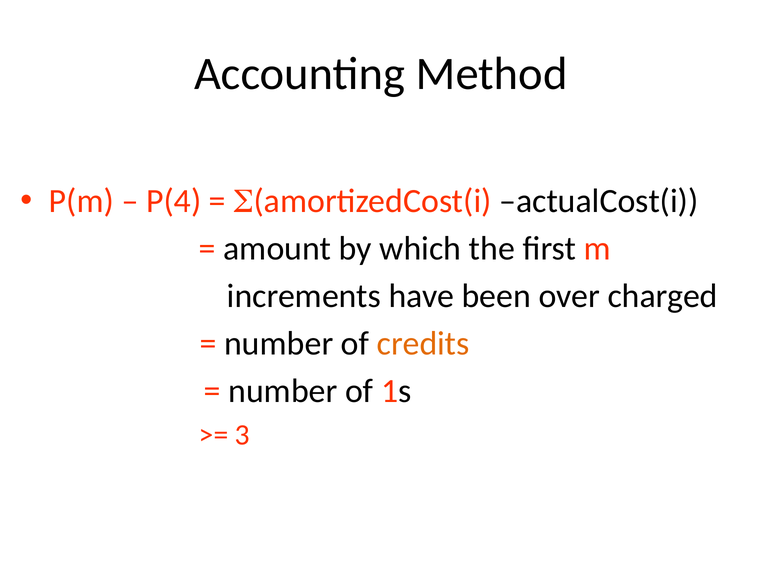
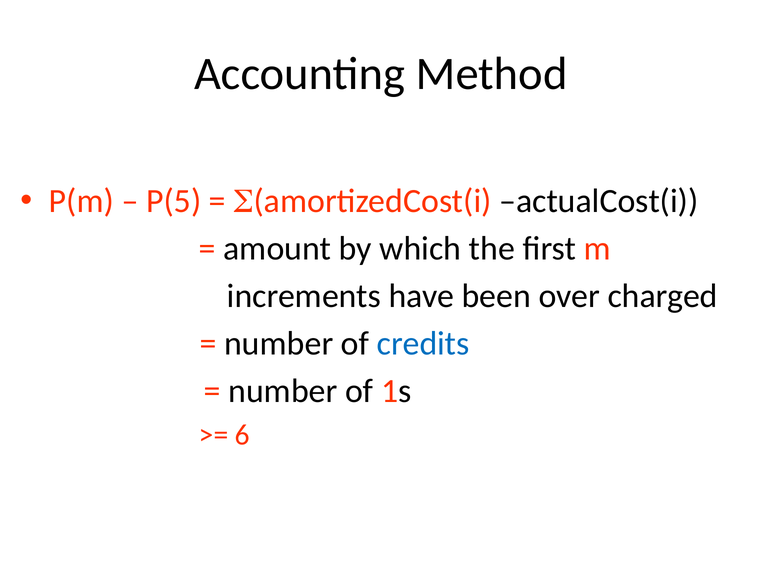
P(4: P(4 -> P(5
credits colour: orange -> blue
3: 3 -> 6
